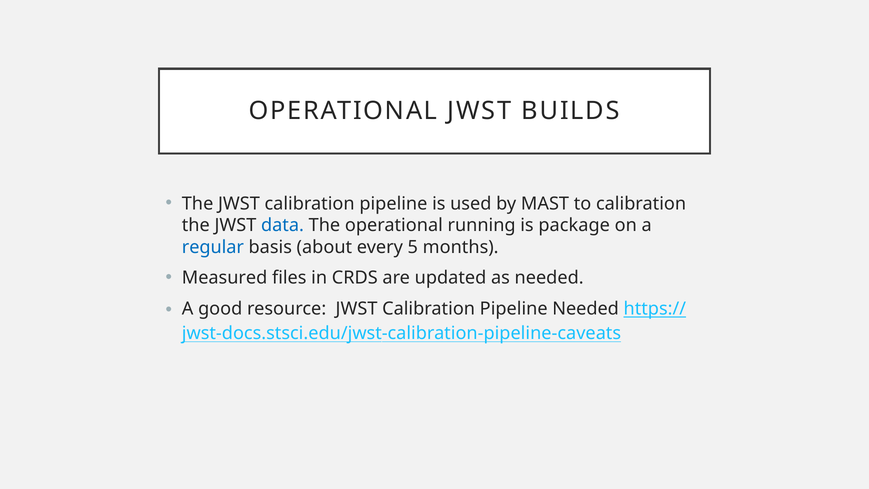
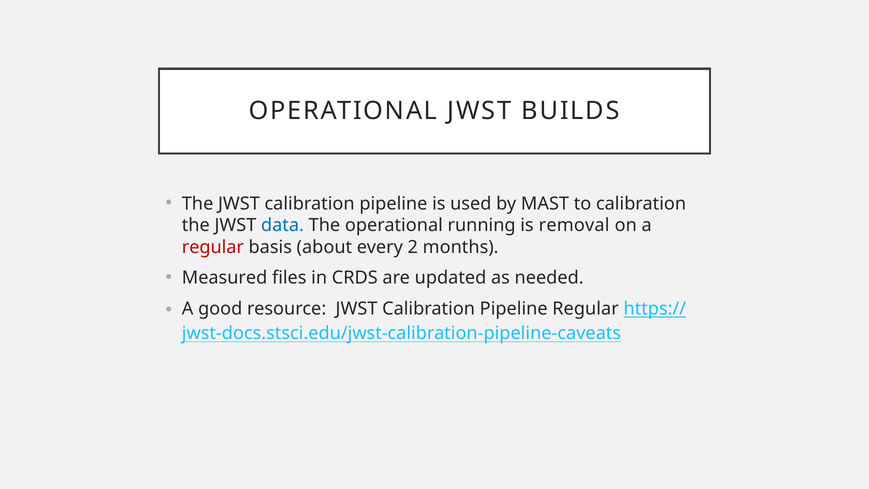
package: package -> removal
regular at (213, 247) colour: blue -> red
5: 5 -> 2
Pipeline Needed: Needed -> Regular
